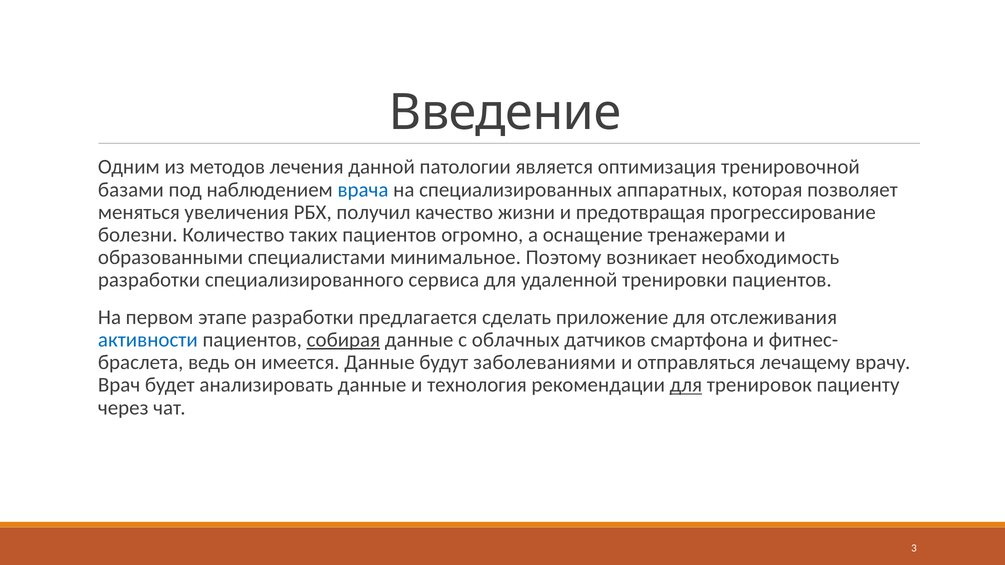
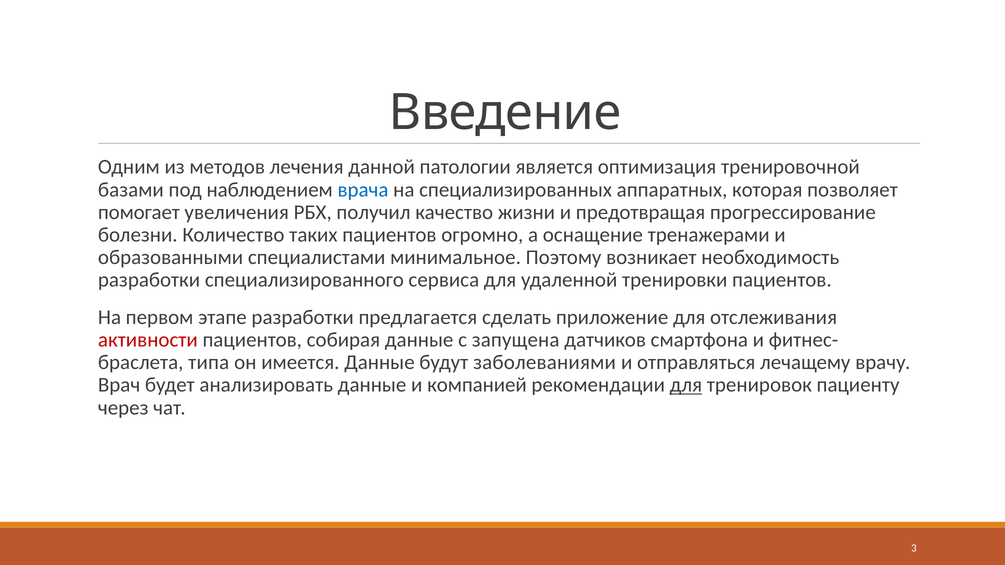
меняться: меняться -> помогает
активности colour: blue -> red
собирая underline: present -> none
облачных: облачных -> запущена
ведь: ведь -> типа
технология: технология -> компанией
